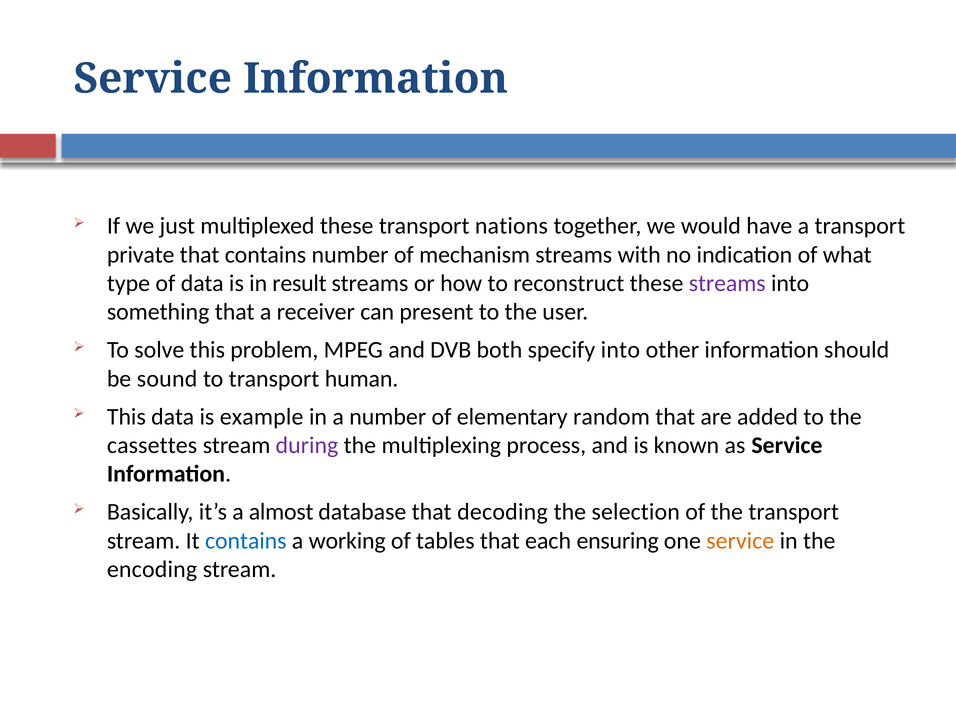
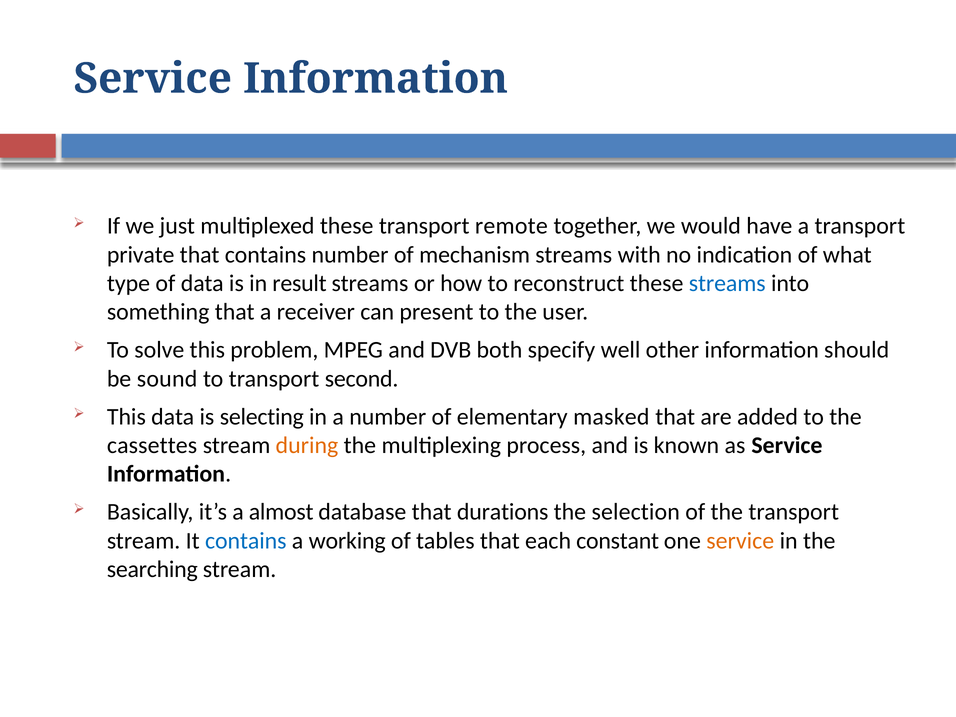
nations: nations -> remote
streams at (727, 283) colour: purple -> blue
specify into: into -> well
human: human -> second
example: example -> selecting
random: random -> masked
during colour: purple -> orange
decoding: decoding -> durations
ensuring: ensuring -> constant
encoding: encoding -> searching
